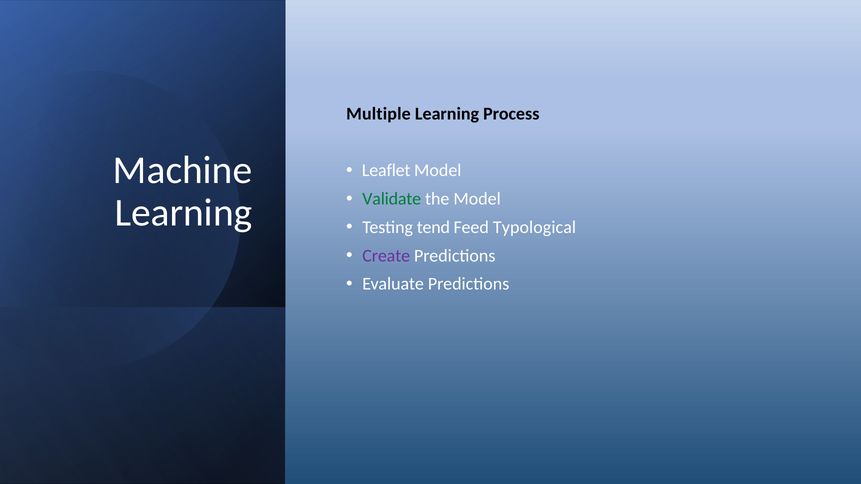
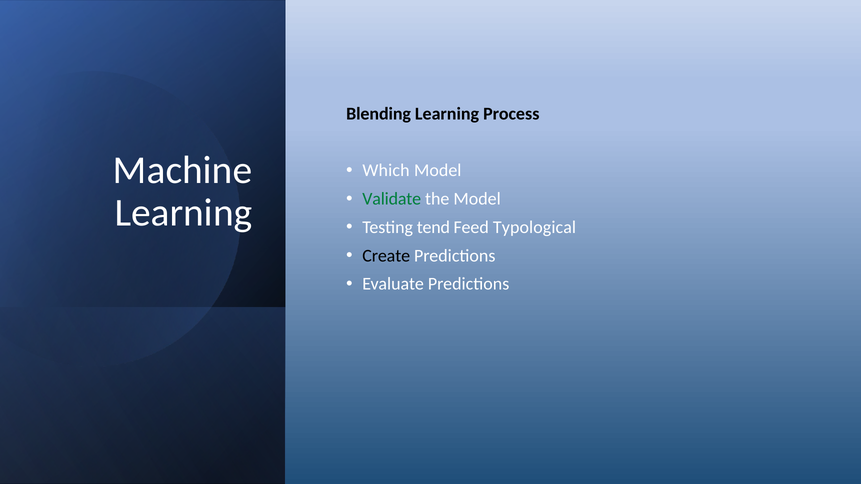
Multiple: Multiple -> Blending
Leaflet: Leaflet -> Which
Create colour: purple -> black
